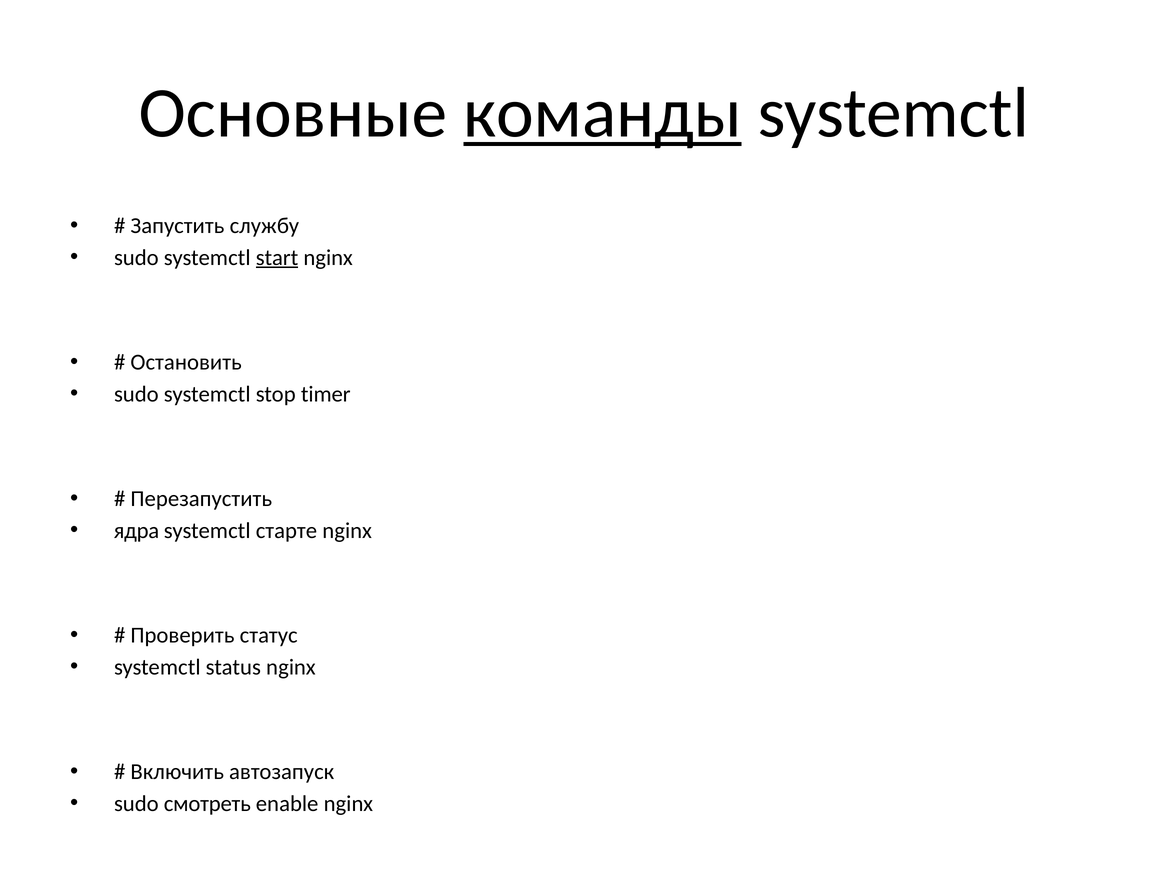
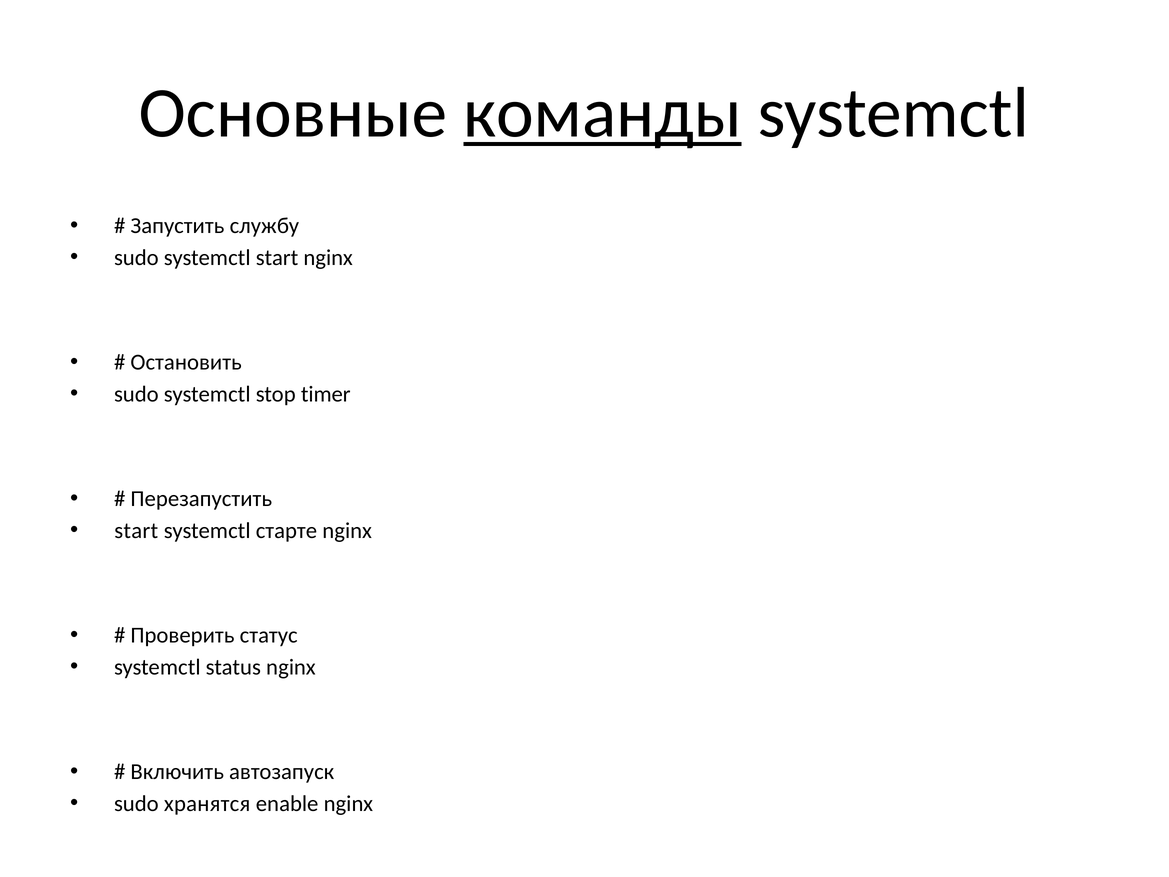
start at (277, 258) underline: present -> none
ядра at (136, 530): ядра -> start
смотреть: смотреть -> хранятся
